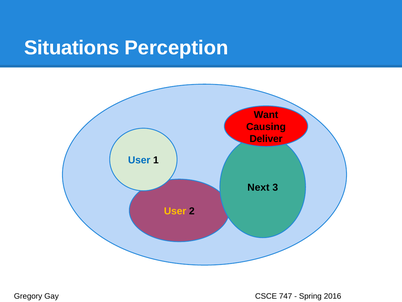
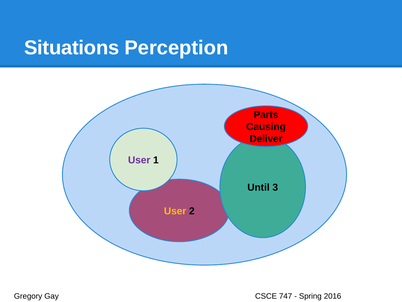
Want: Want -> Parts
User at (139, 160) colour: blue -> purple
Next: Next -> Until
